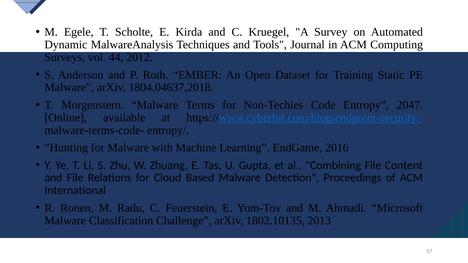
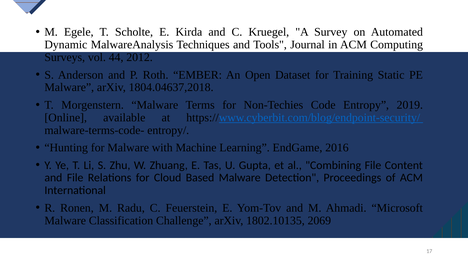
2047: 2047 -> 2019
2013: 2013 -> 2069
